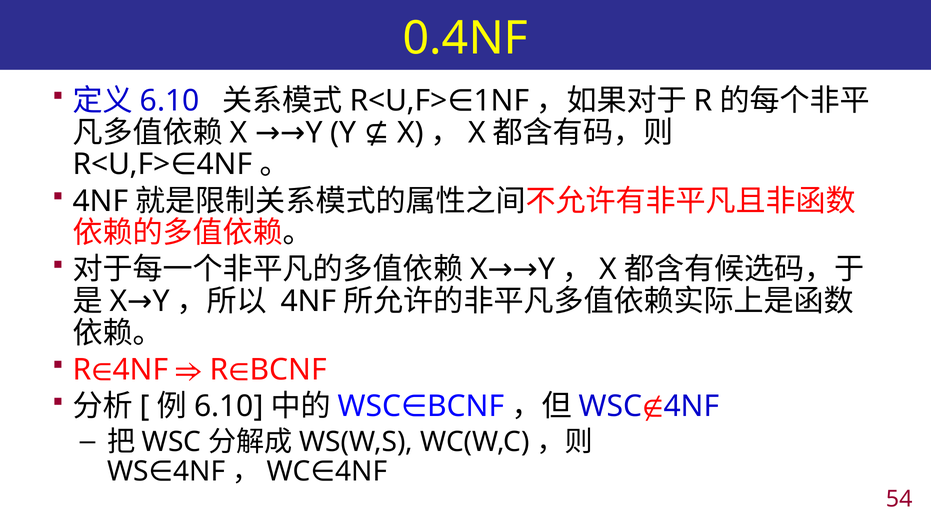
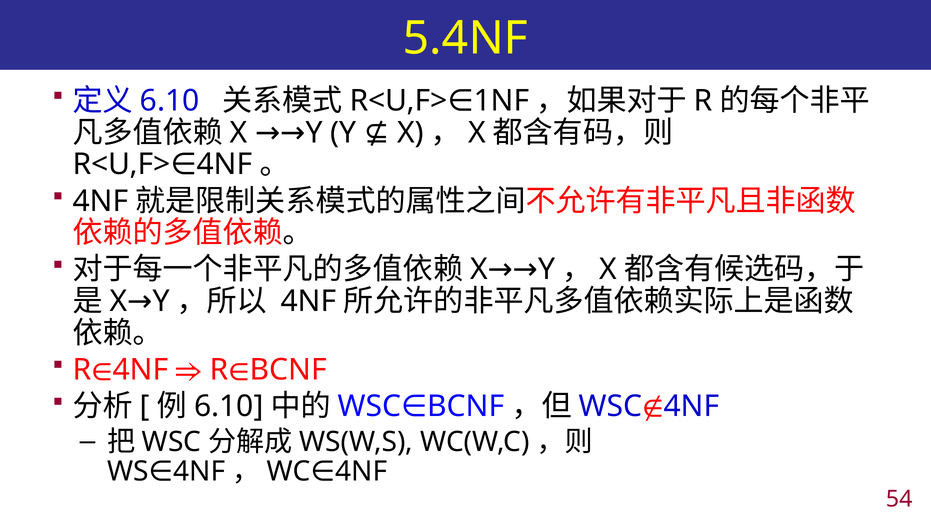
0.4NF: 0.4NF -> 5.4NF
